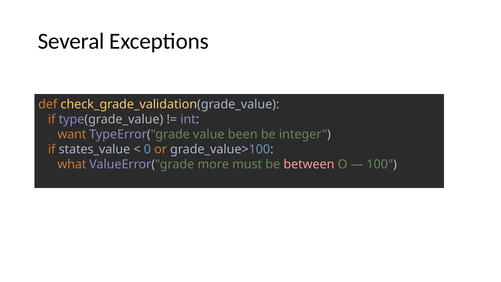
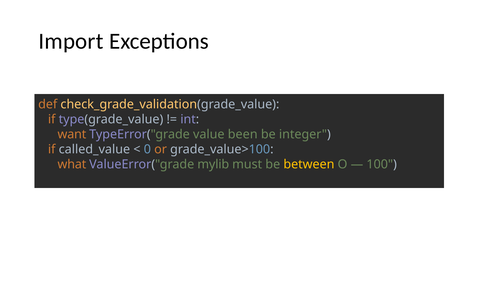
Several: Several -> Import
states_value: states_value -> called_value
more: more -> mylib
between colour: pink -> yellow
